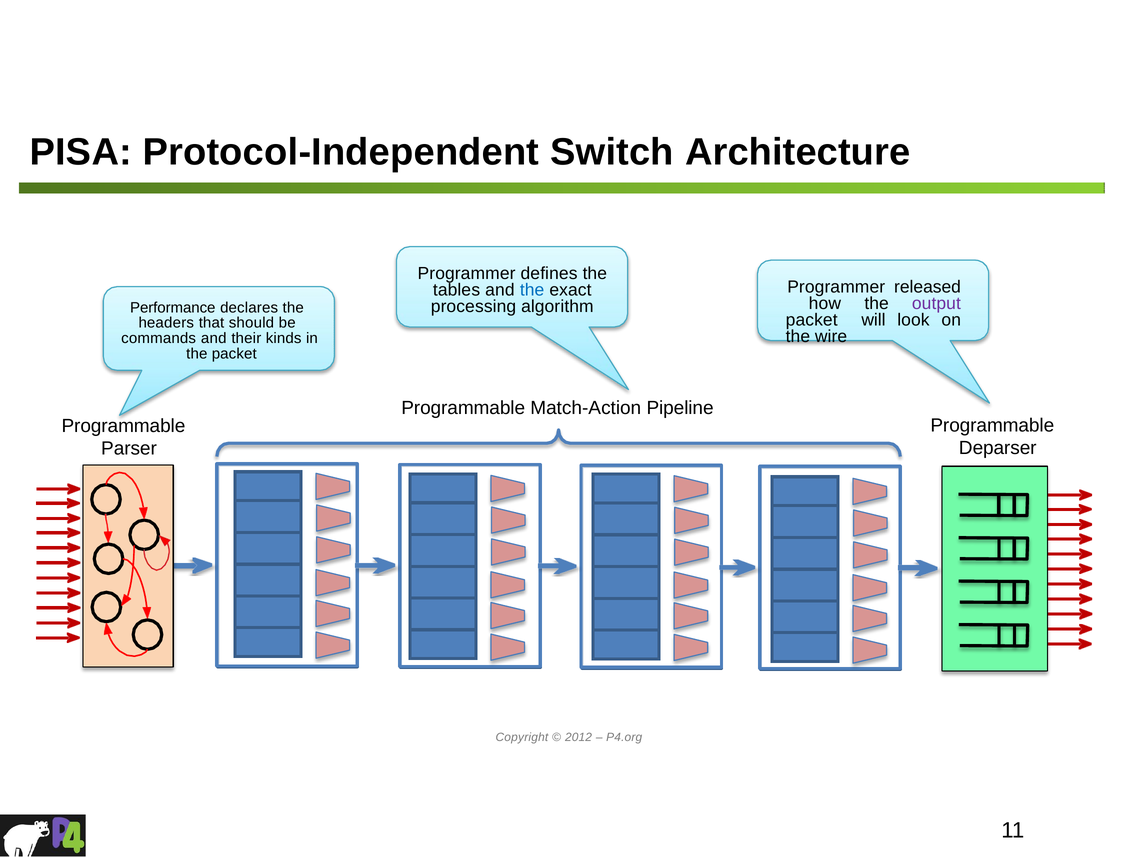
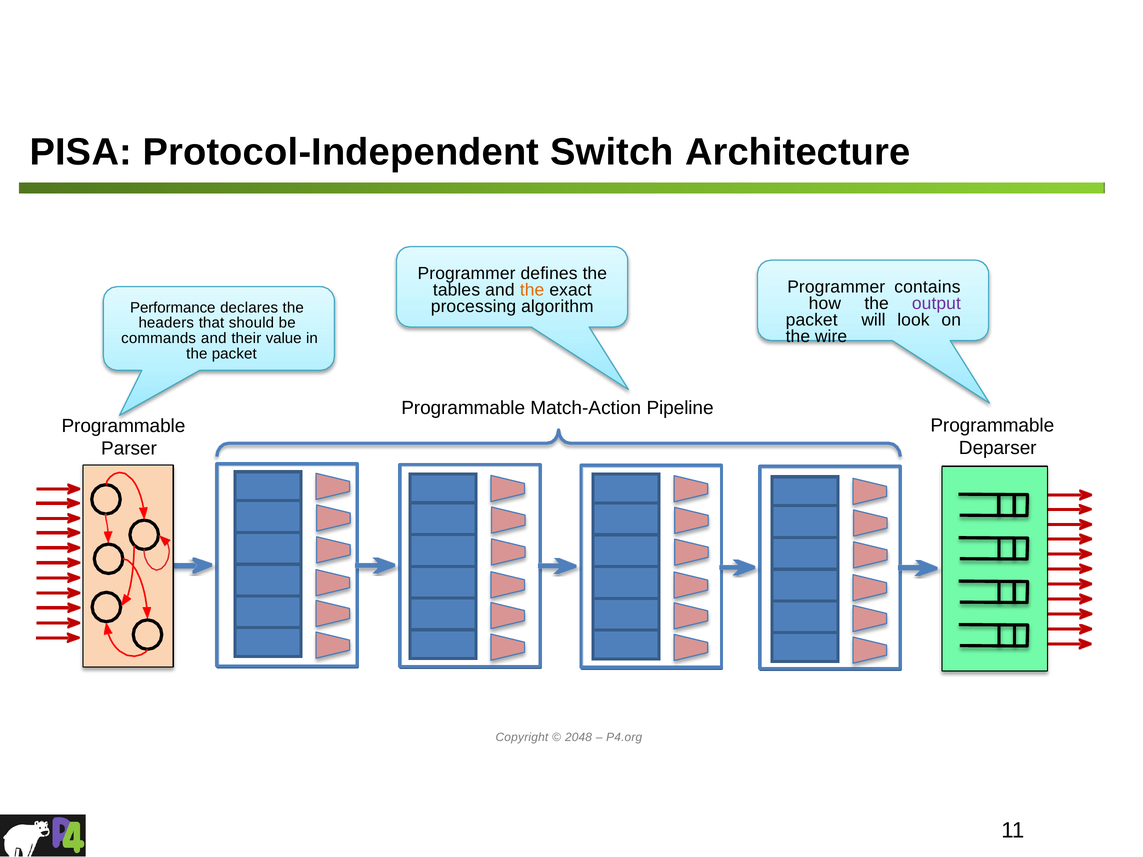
released: released -> contains
the at (532, 290) colour: blue -> orange
kinds: kinds -> value
2012: 2012 -> 2048
